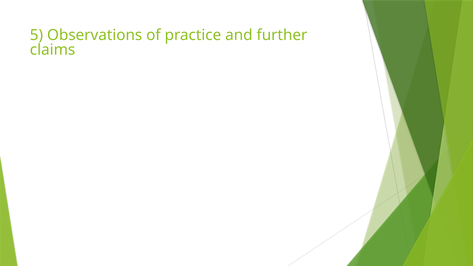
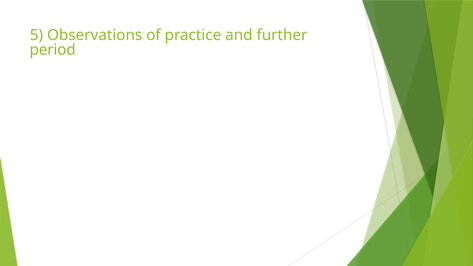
claims: claims -> period
